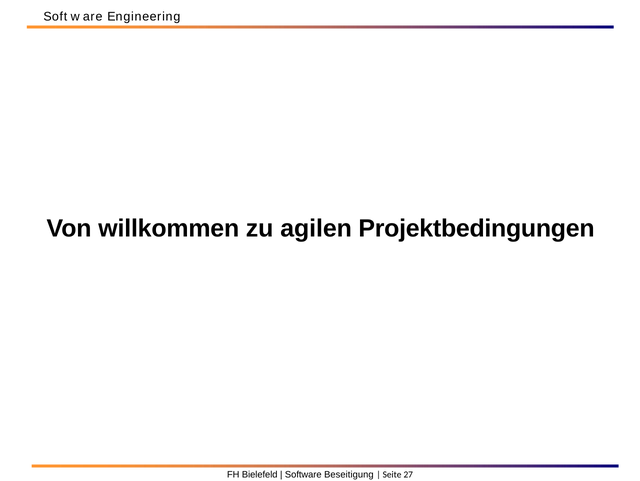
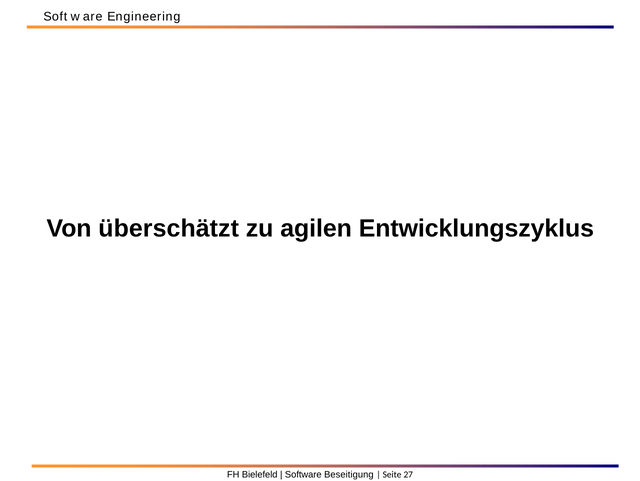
willkommen: willkommen -> überschätzt
Projektbedingungen: Projektbedingungen -> Entwicklungszyklus
